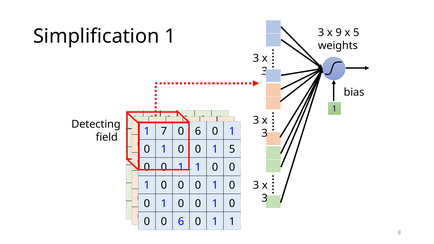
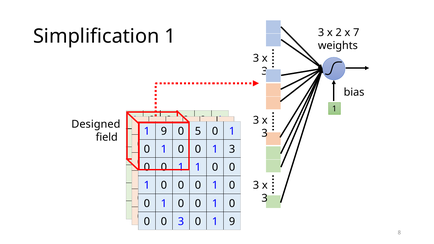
9: 9 -> 2
x 5: 5 -> 7
Detecting: Detecting -> Designed
7 at (164, 131): 7 -> 9
6 at (198, 131): 6 -> 5
1 5: 5 -> 3
0 0 6: 6 -> 3
1 at (232, 222): 1 -> 9
